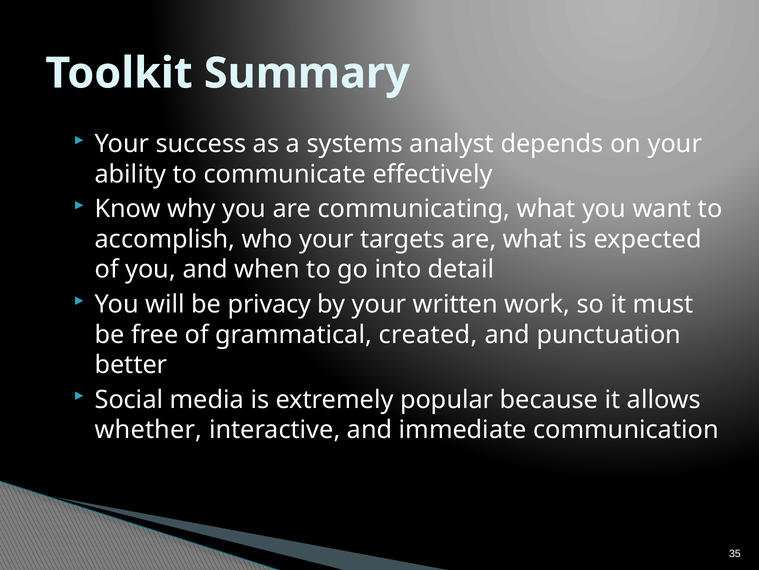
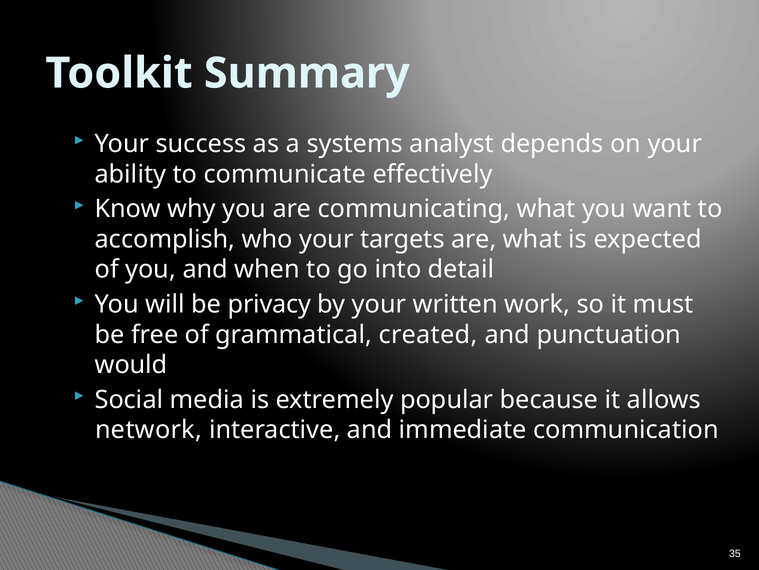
better: better -> would
whether: whether -> network
